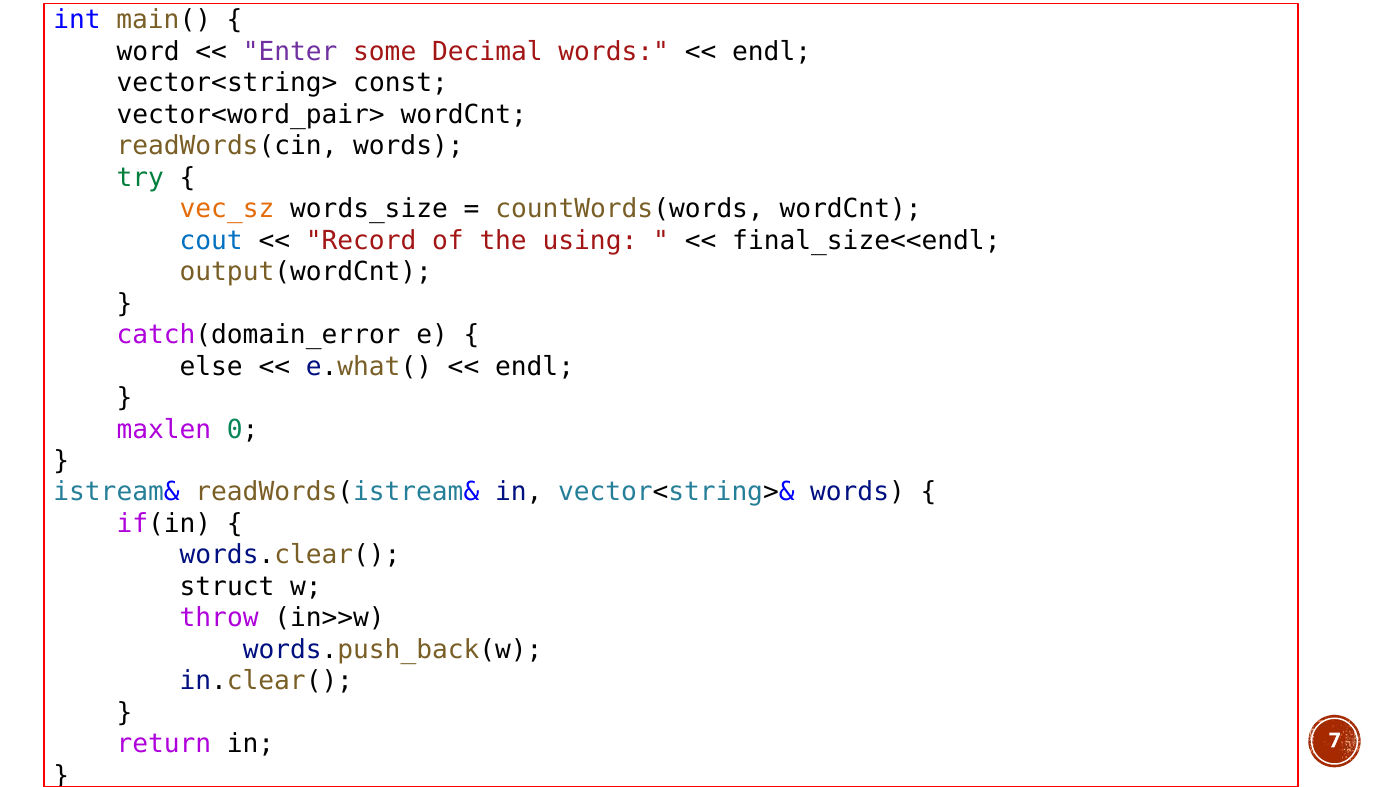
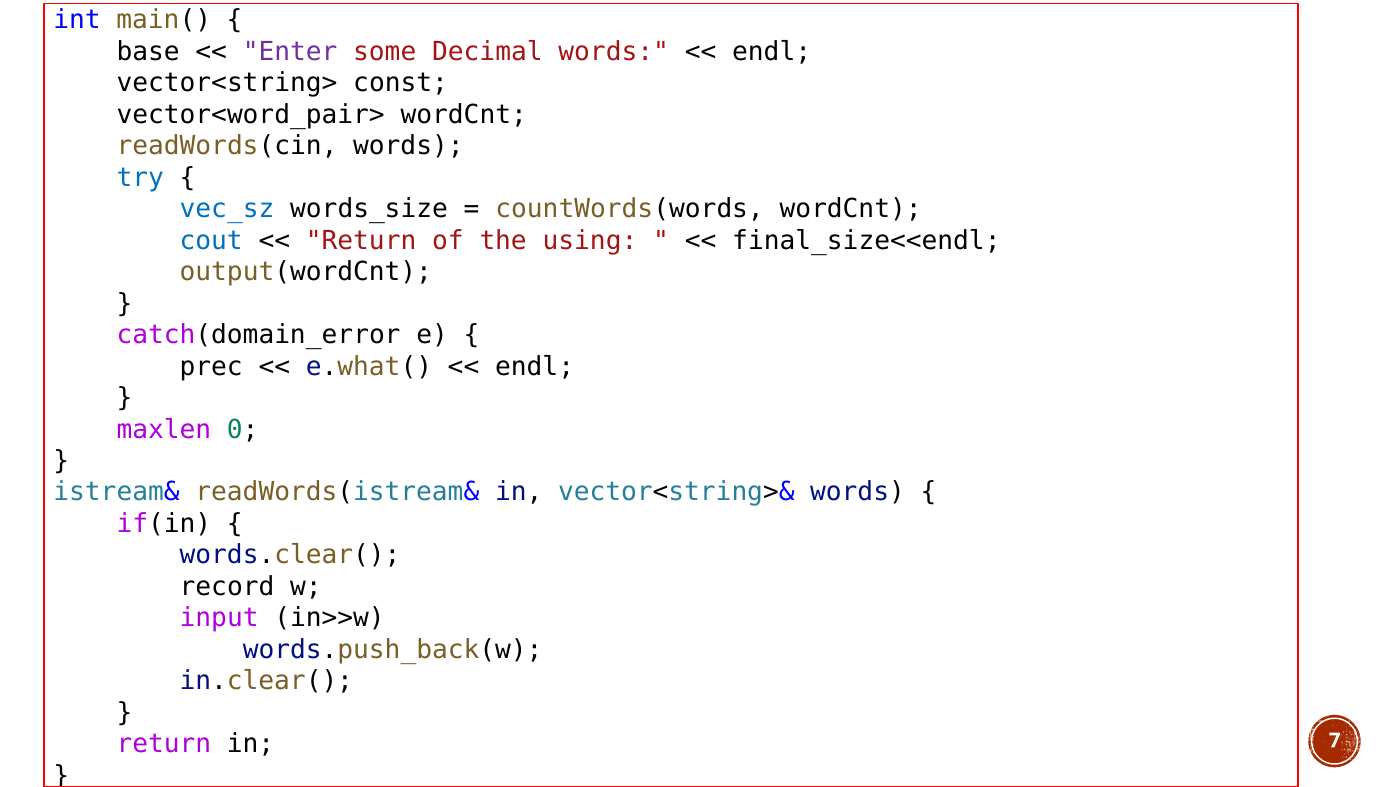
word: word -> base
try colour: green -> blue
vec_sz colour: orange -> blue
Record at (361, 240): Record -> Return
else: else -> prec
struct: struct -> record
throw: throw -> input
